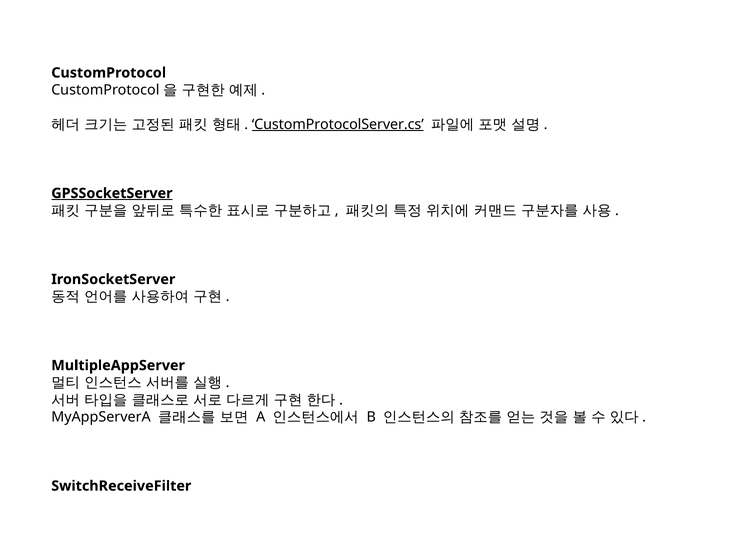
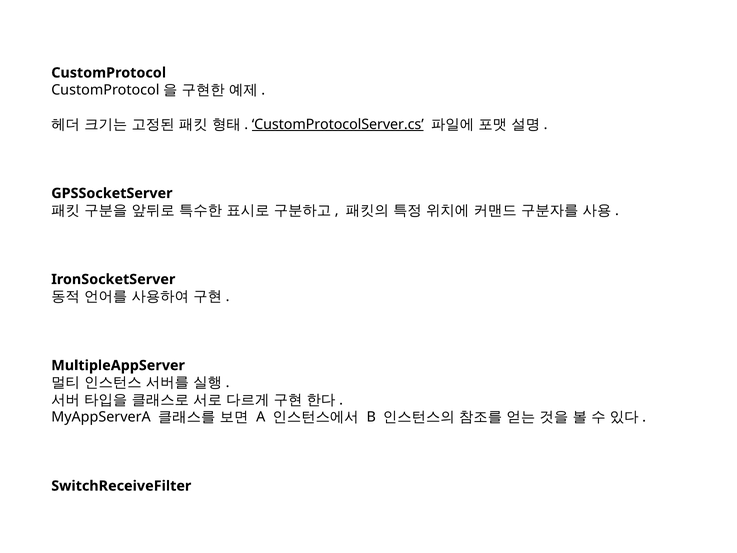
GPSSocketServer underline: present -> none
